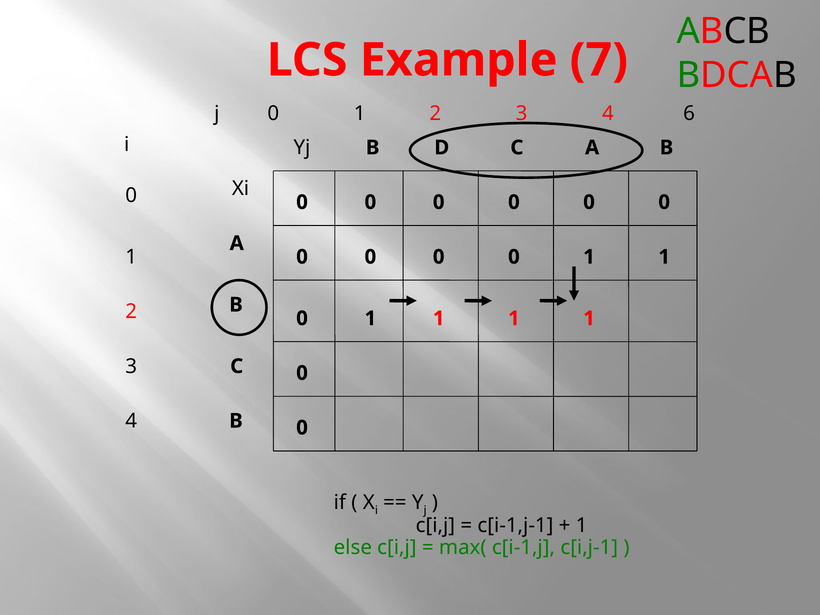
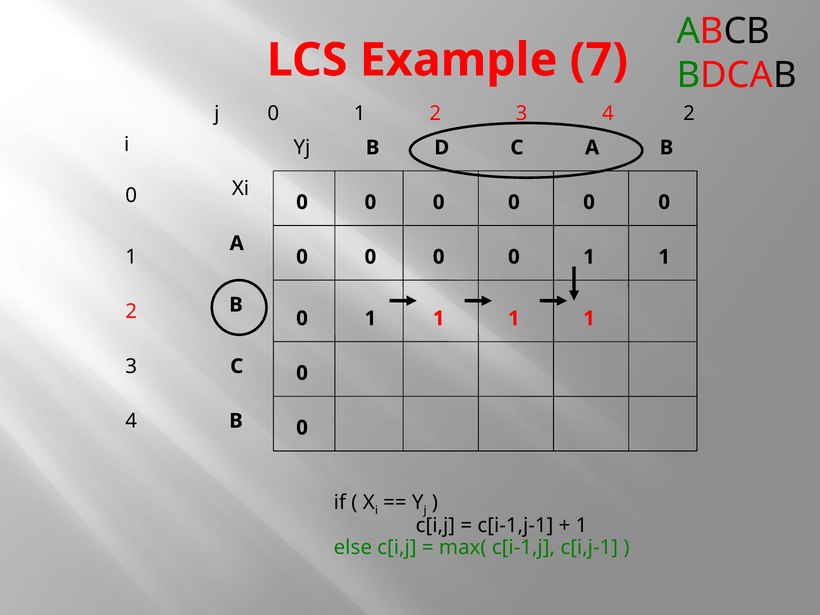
4 6: 6 -> 2
